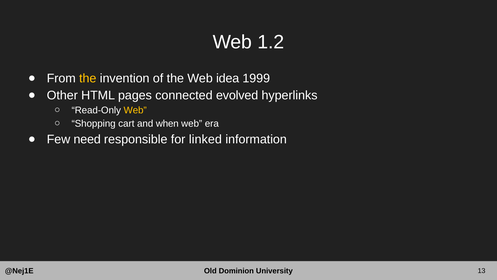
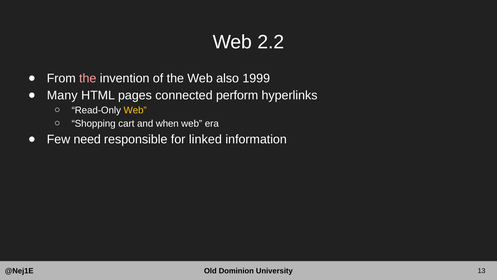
1.2: 1.2 -> 2.2
the at (88, 78) colour: yellow -> pink
idea: idea -> also
Other: Other -> Many
evolved: evolved -> perform
